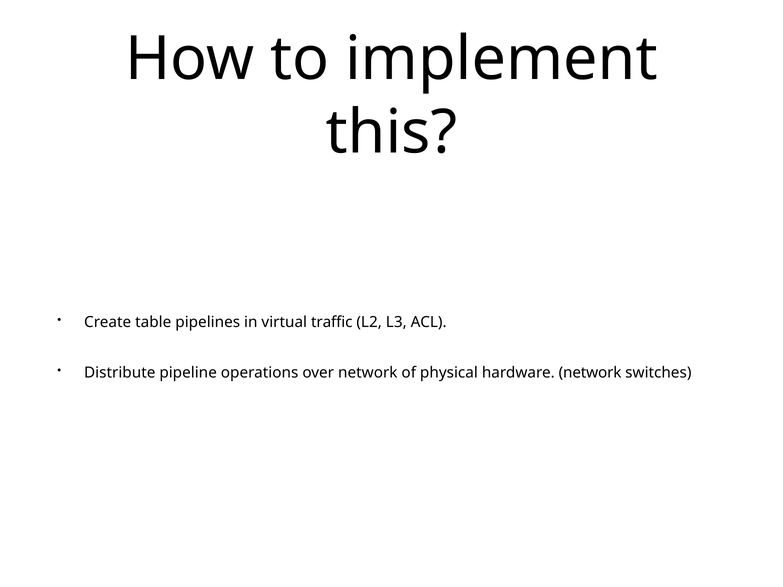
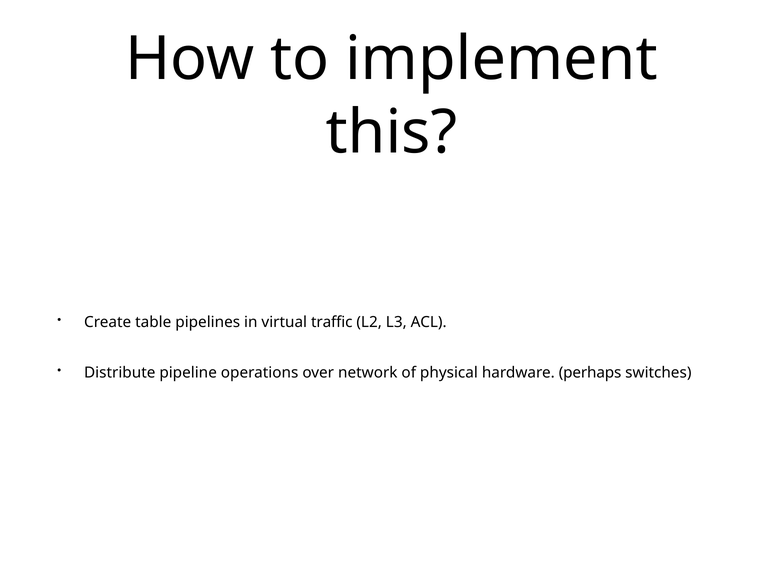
hardware network: network -> perhaps
